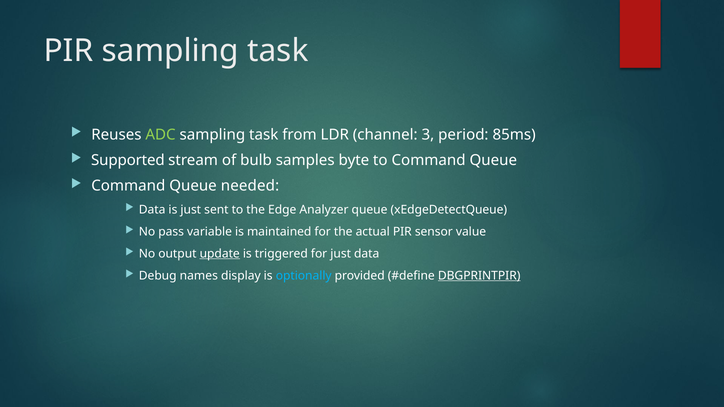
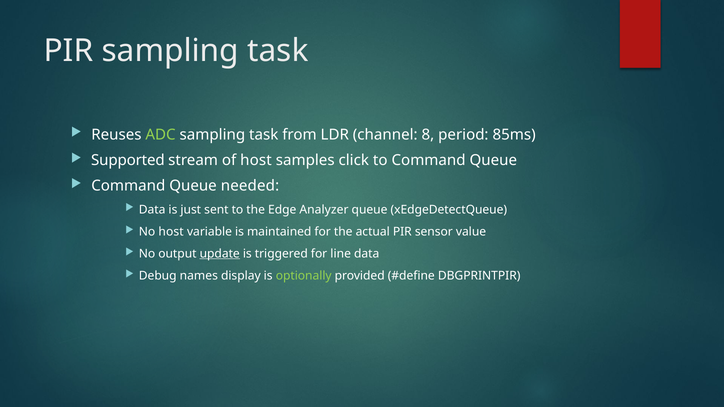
3: 3 -> 8
of bulb: bulb -> host
byte: byte -> click
No pass: pass -> host
for just: just -> line
optionally colour: light blue -> light green
DBGPRINTPIR underline: present -> none
